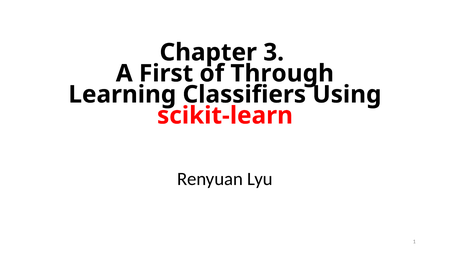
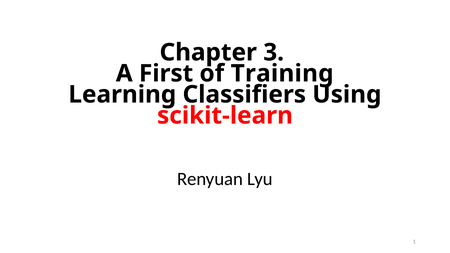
Through: Through -> Training
